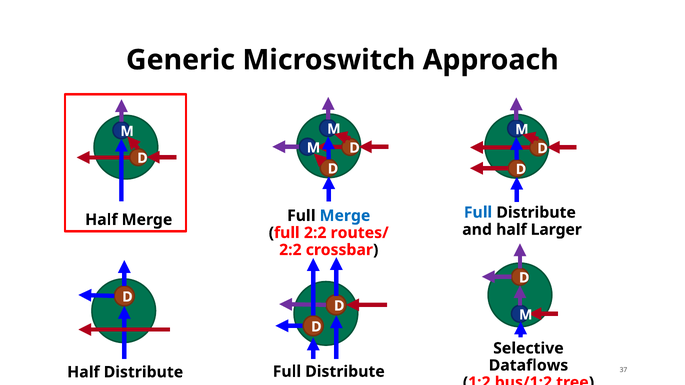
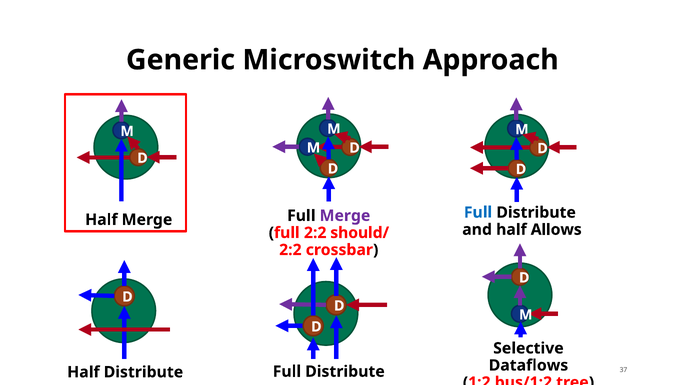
Merge at (345, 216) colour: blue -> purple
Larger: Larger -> Allows
routes/: routes/ -> should/
